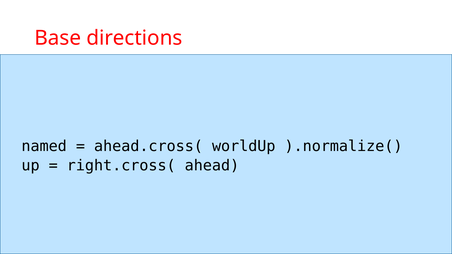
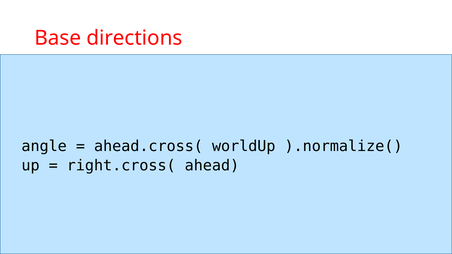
named: named -> angle
